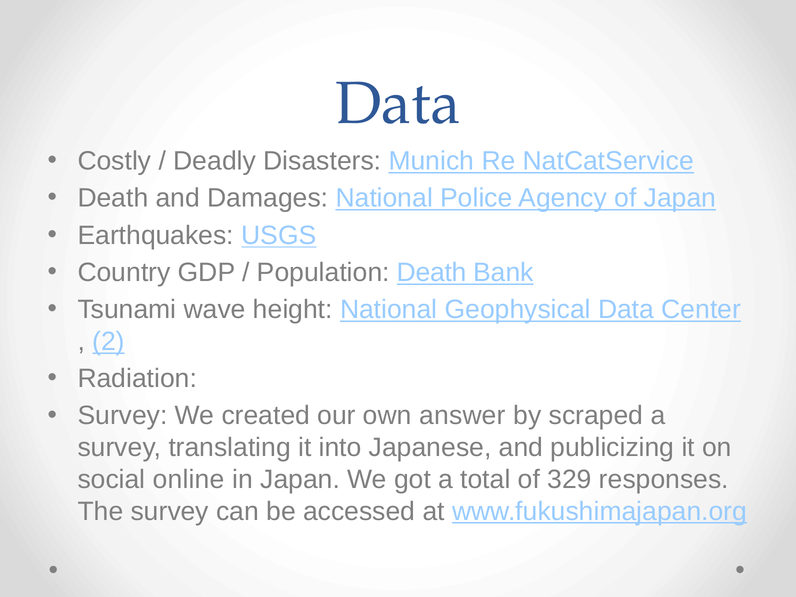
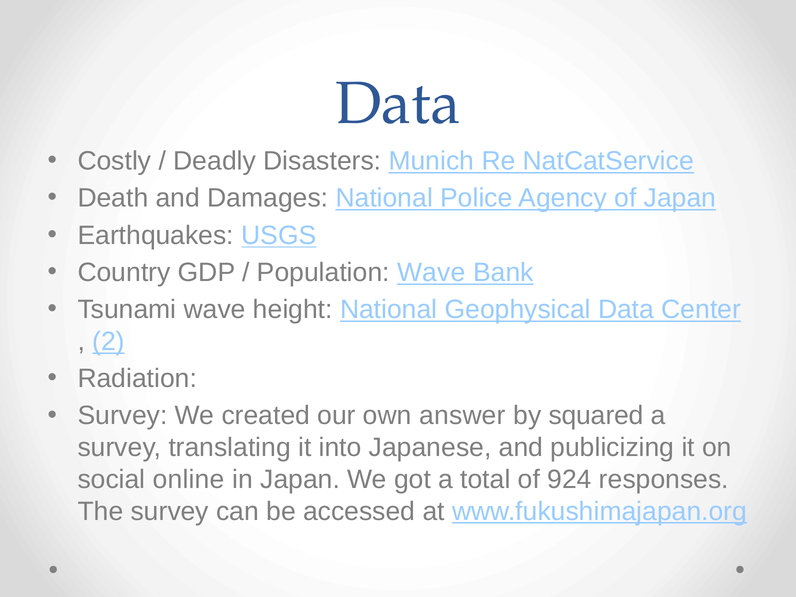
Population Death: Death -> Wave
scraped: scraped -> squared
329: 329 -> 924
